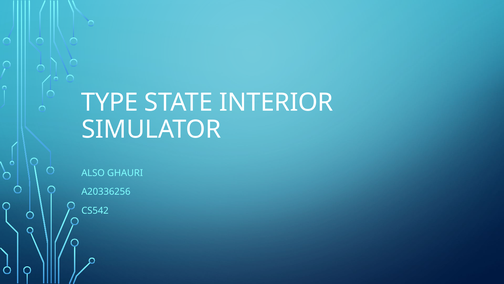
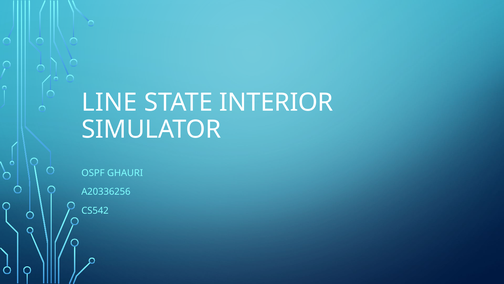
TYPE: TYPE -> LINE
ALSO: ALSO -> OSPF
